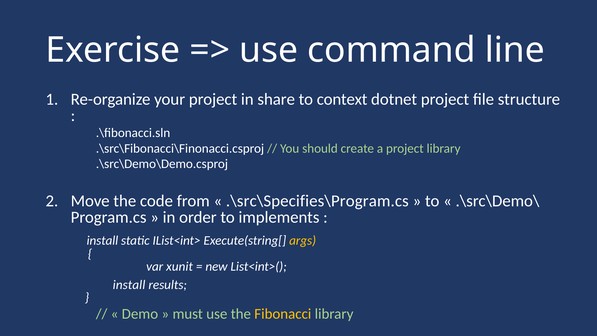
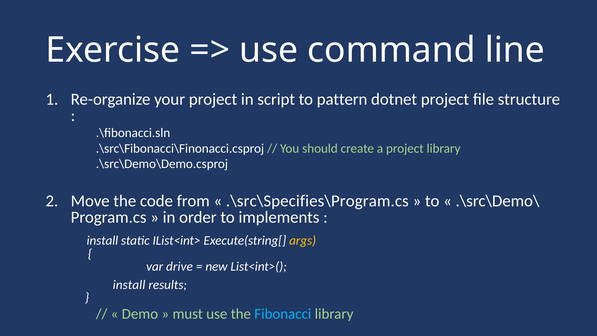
share: share -> script
context: context -> pattern
xunit: xunit -> drive
Fibonacci colour: yellow -> light blue
